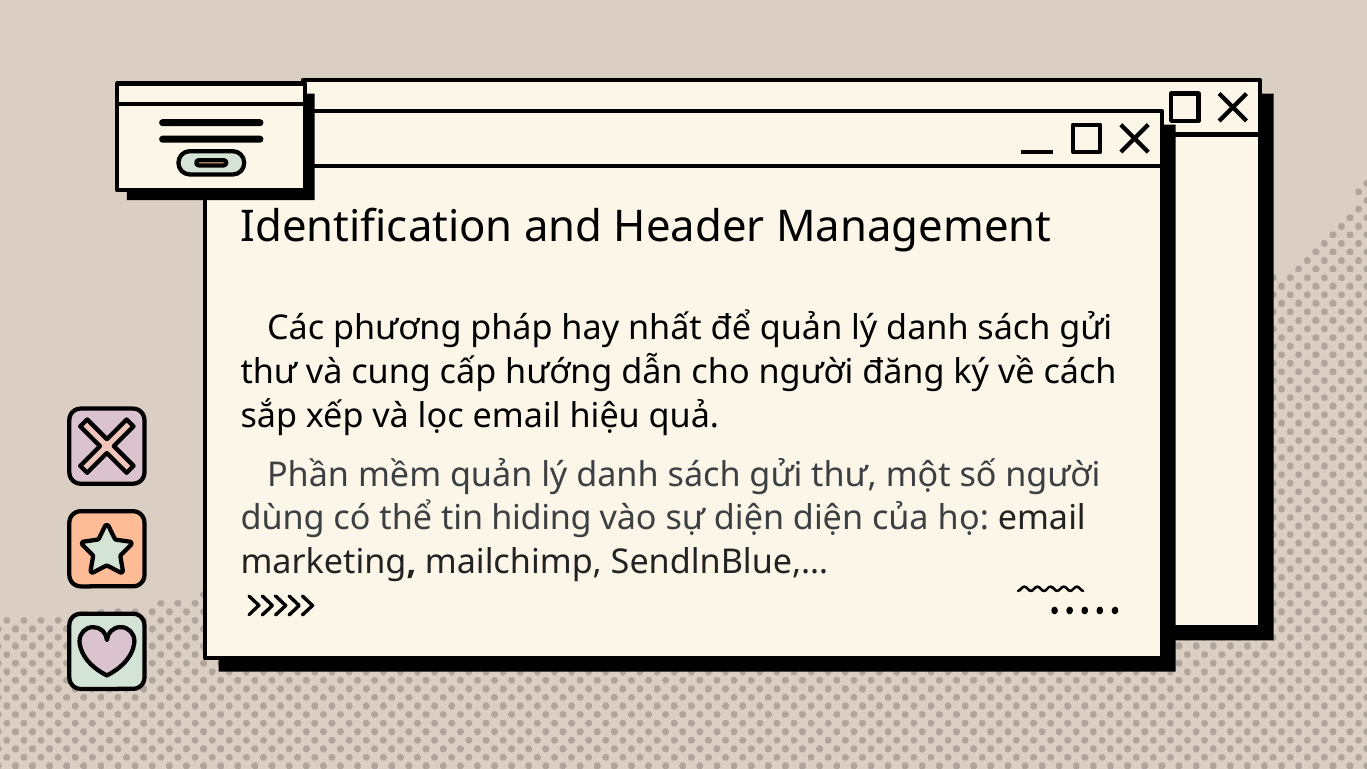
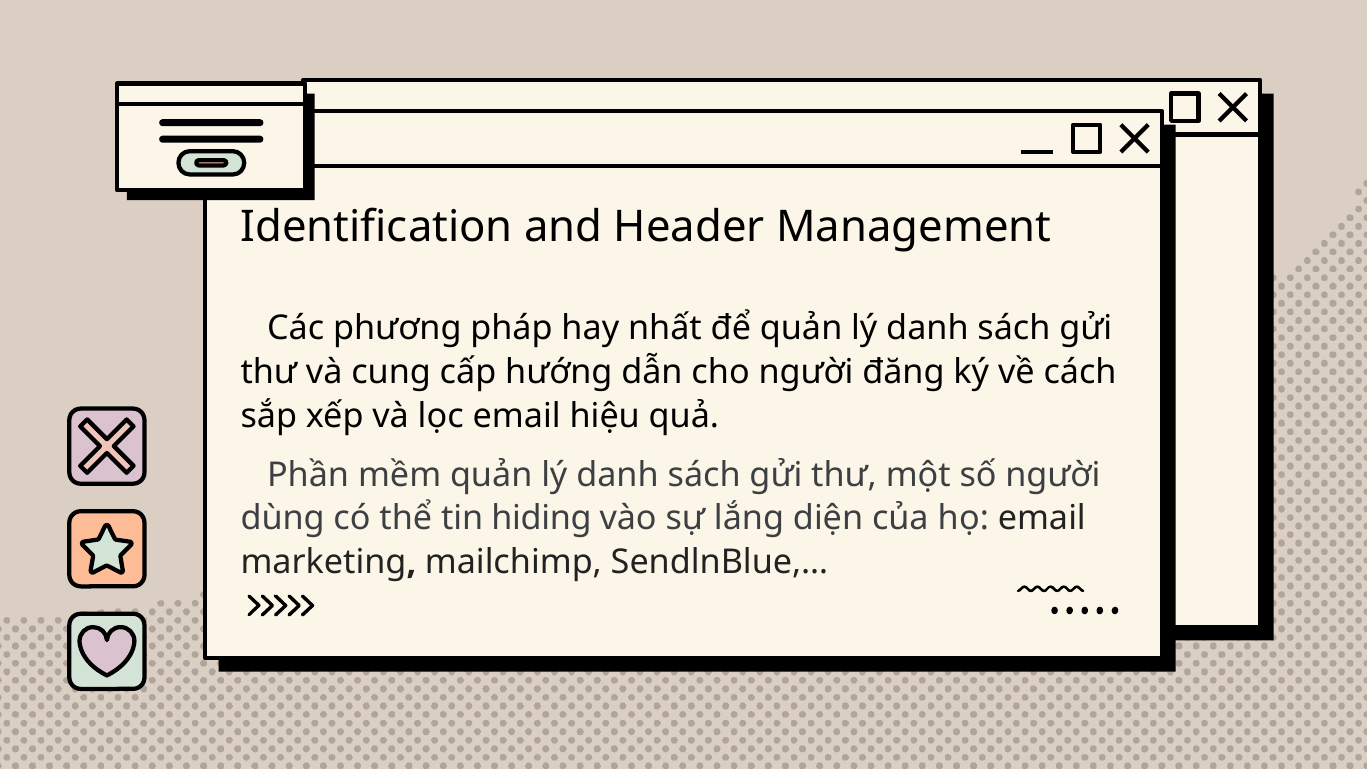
sự diện: diện -> lắng
